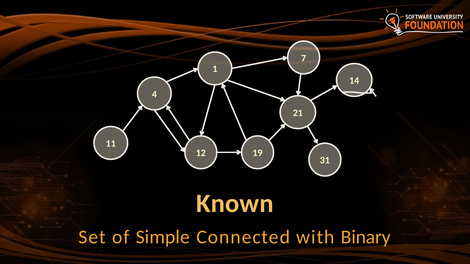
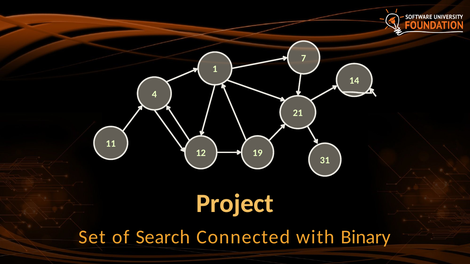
Known: Known -> Project
Simple: Simple -> Search
